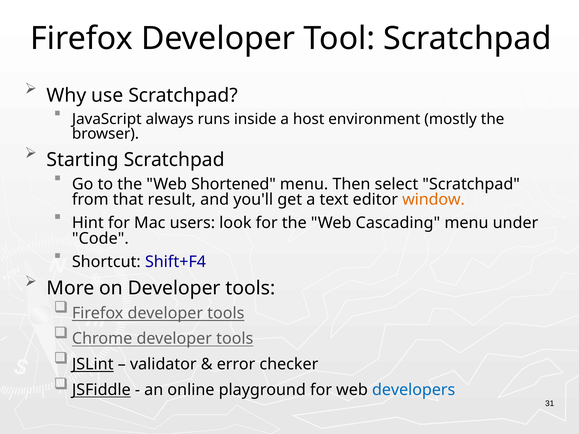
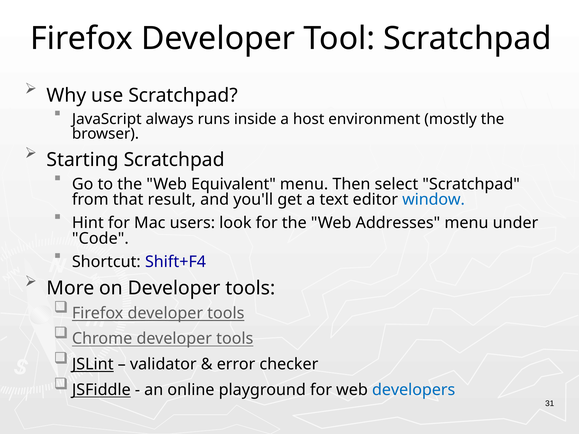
Shortened: Shortened -> Equivalent
window colour: orange -> blue
Cascading: Cascading -> Addresses
